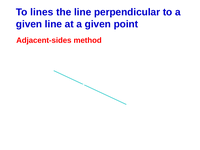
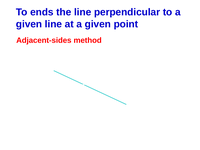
lines: lines -> ends
